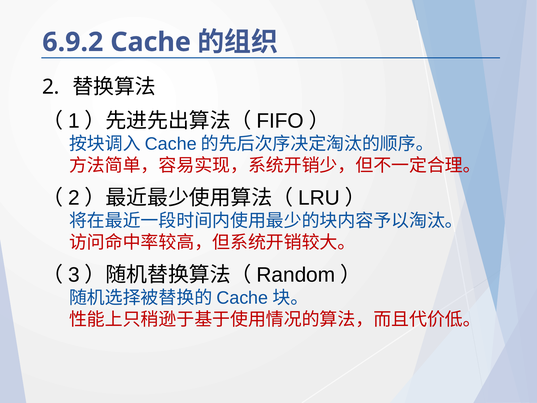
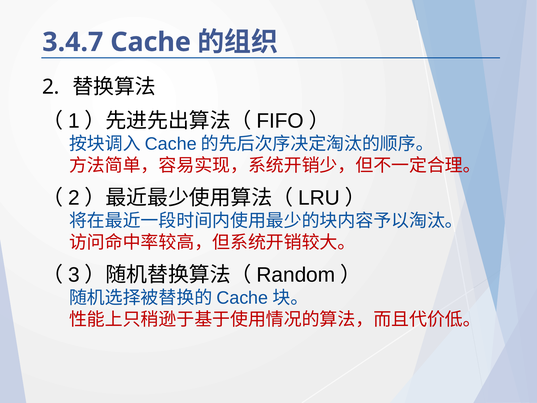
6.9.2: 6.9.2 -> 3.4.7
